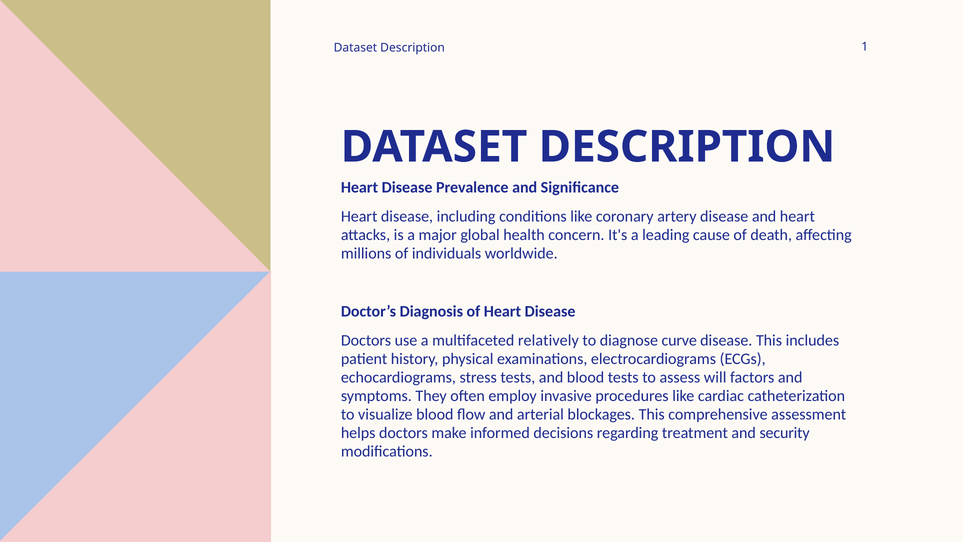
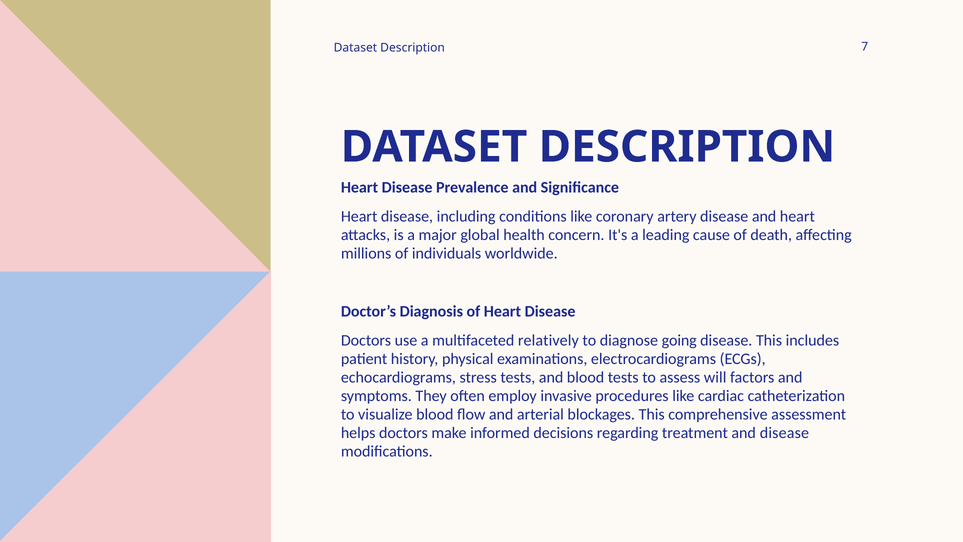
1: 1 -> 7
curve: curve -> going
and security: security -> disease
